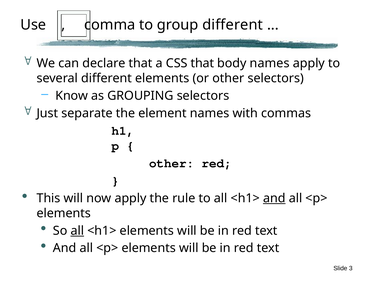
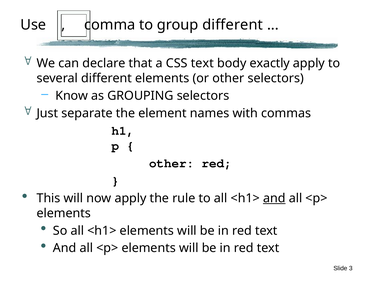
CSS that: that -> text
body names: names -> exactly
all at (77, 231) underline: present -> none
